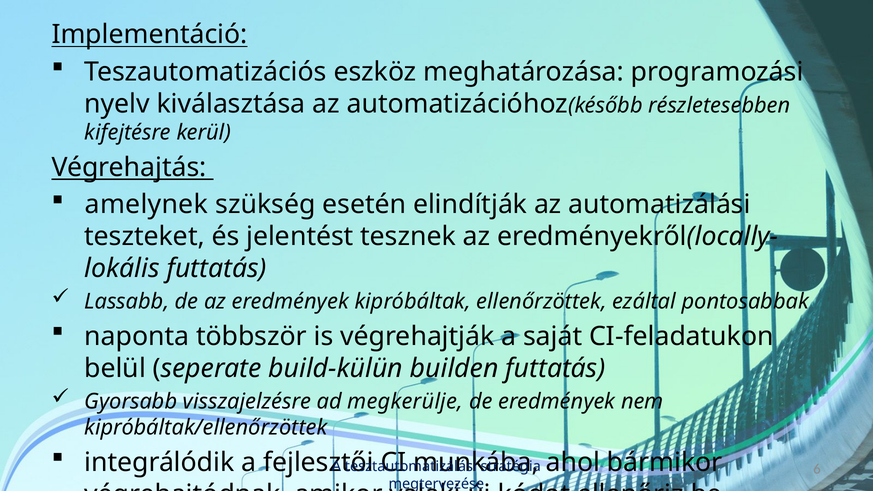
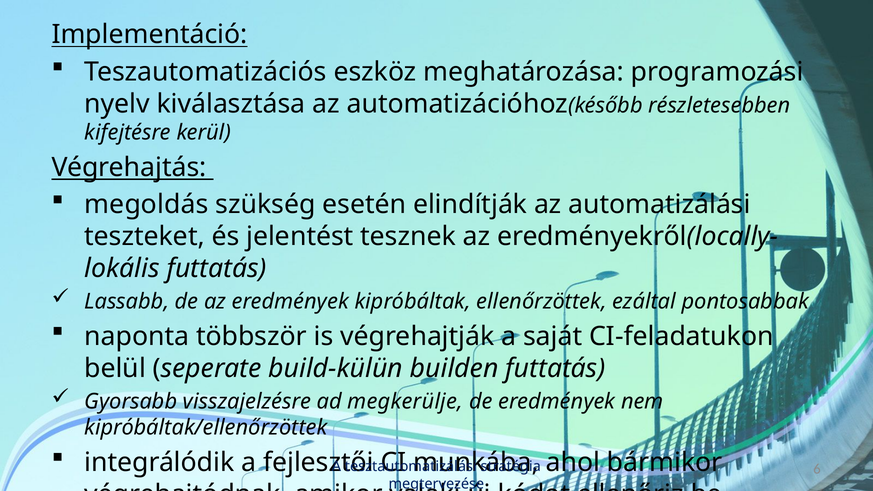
amelynek: amelynek -> megoldás
